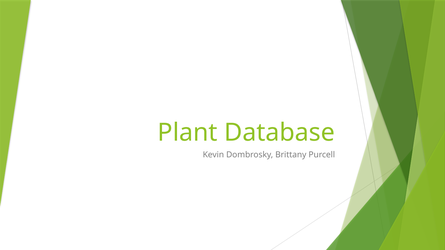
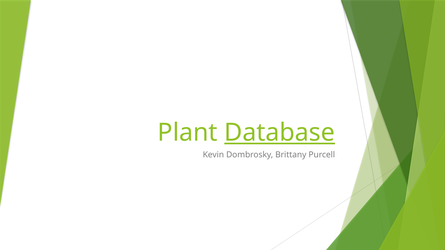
Database underline: none -> present
